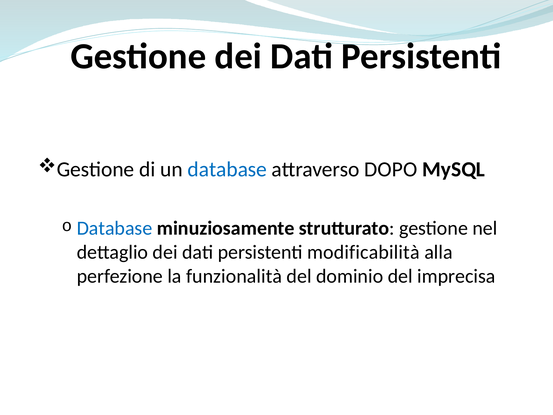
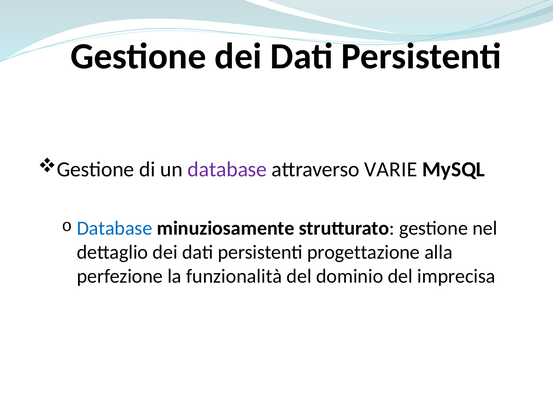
database at (227, 169) colour: blue -> purple
DOPO: DOPO -> VARIE
modificabilità: modificabilità -> progettazione
